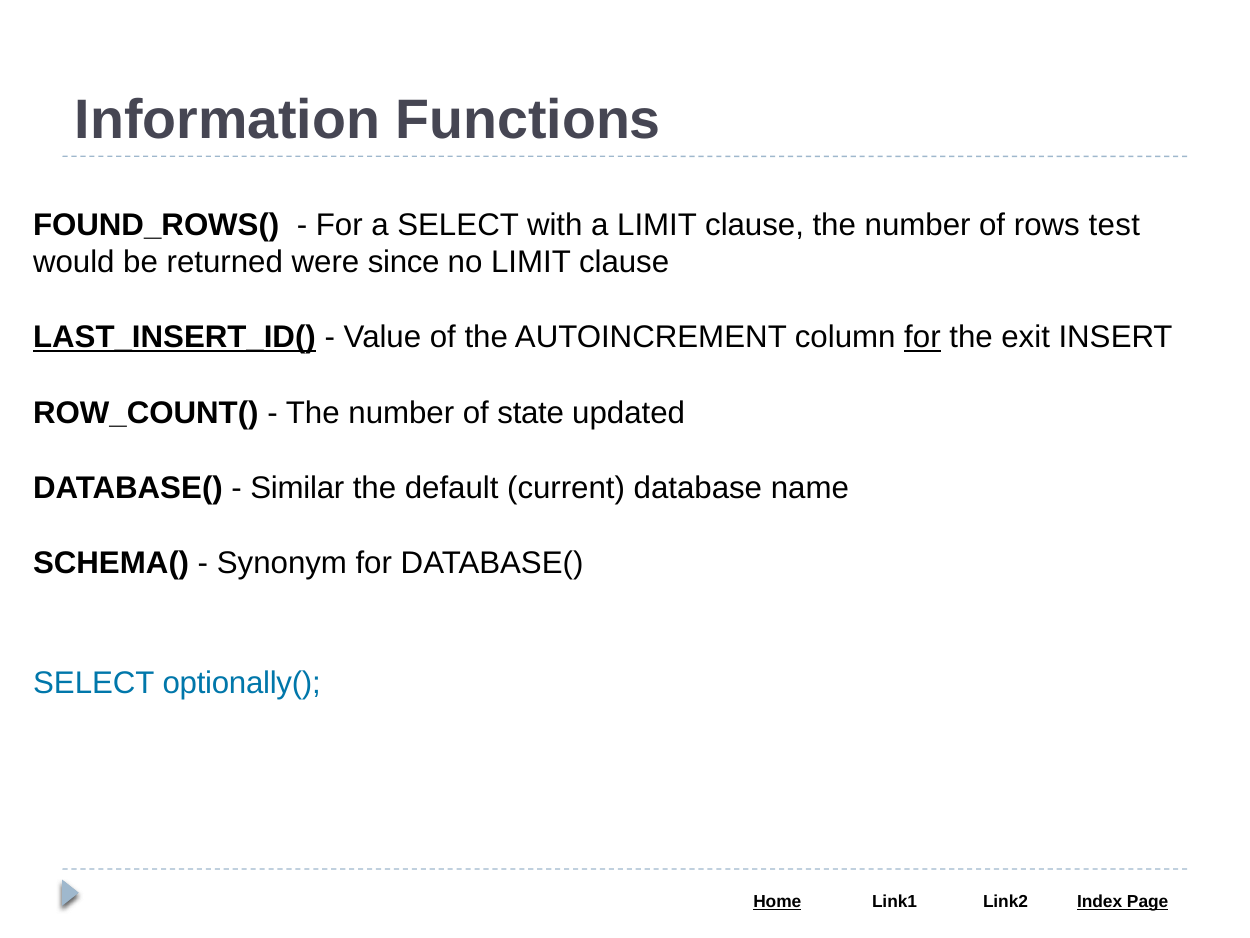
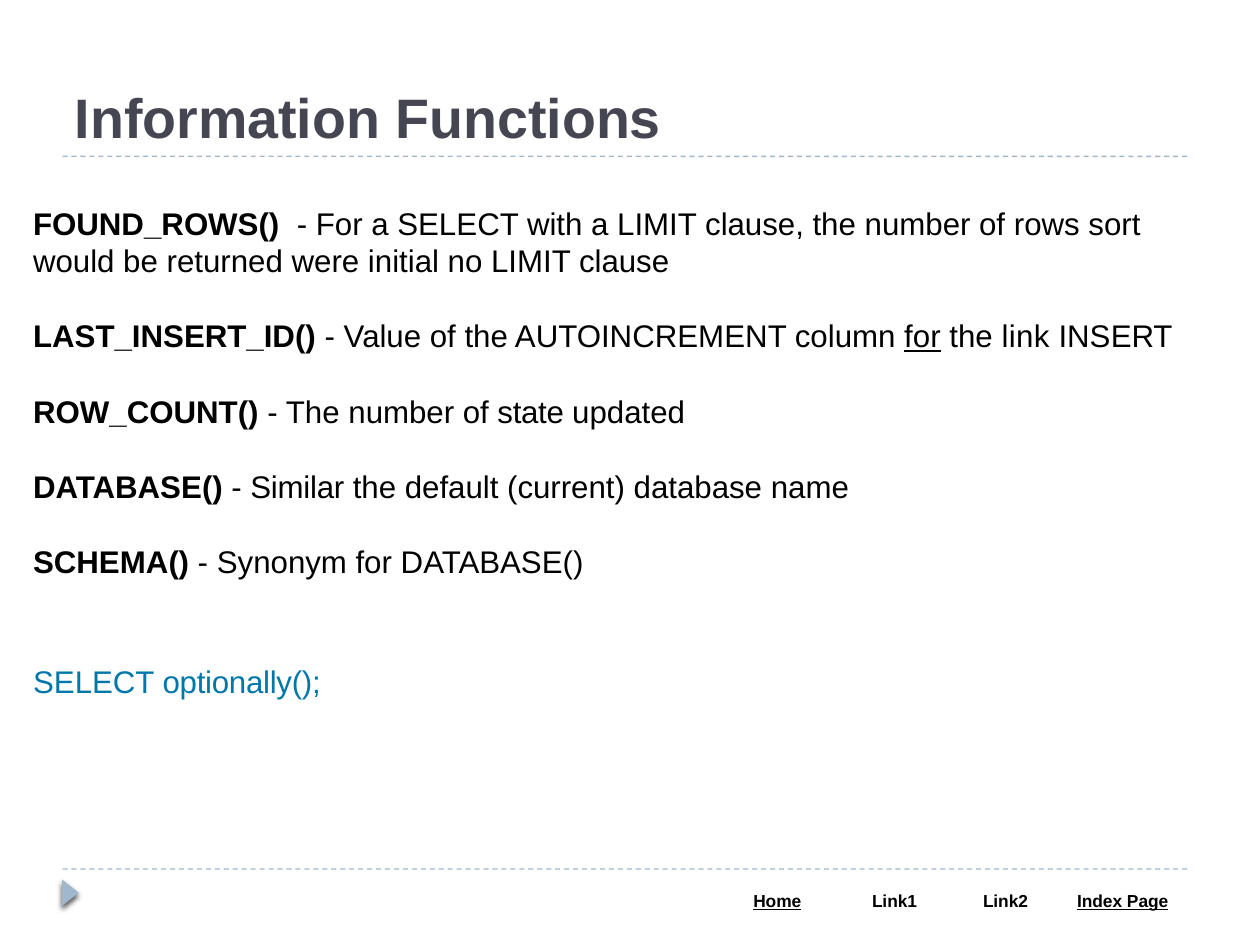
test: test -> sort
since: since -> initial
LAST_INSERT_ID( underline: present -> none
exit: exit -> link
